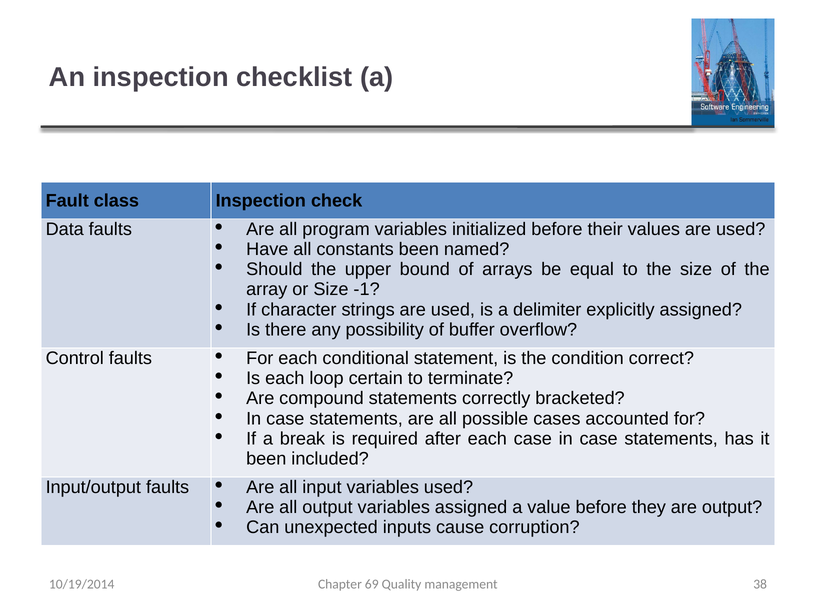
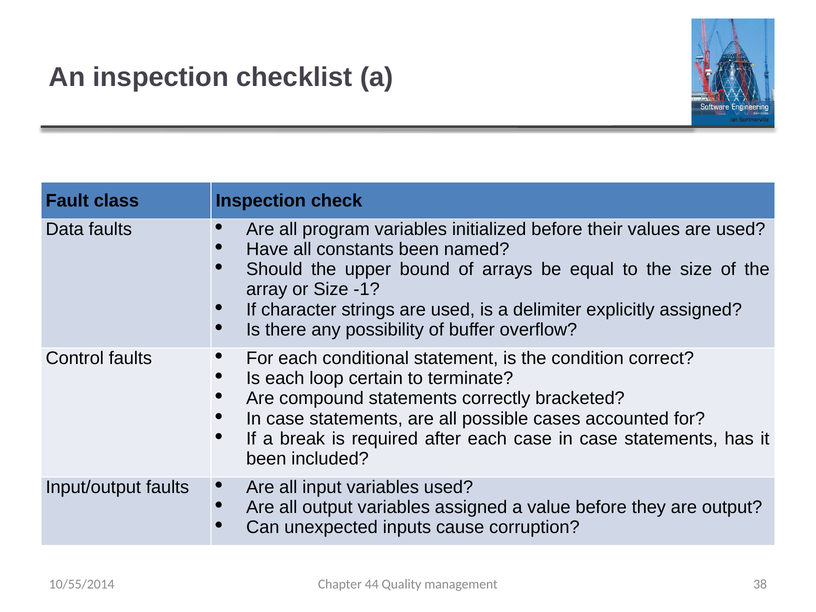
69: 69 -> 44
10/19/2014: 10/19/2014 -> 10/55/2014
